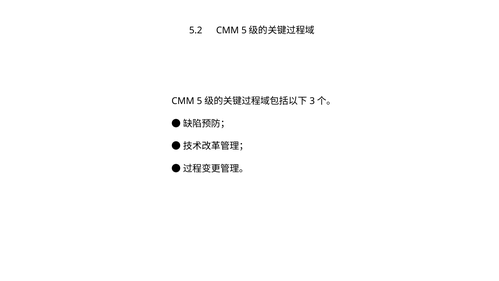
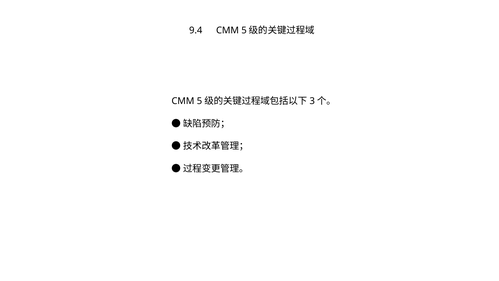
5.2: 5.2 -> 9.4
